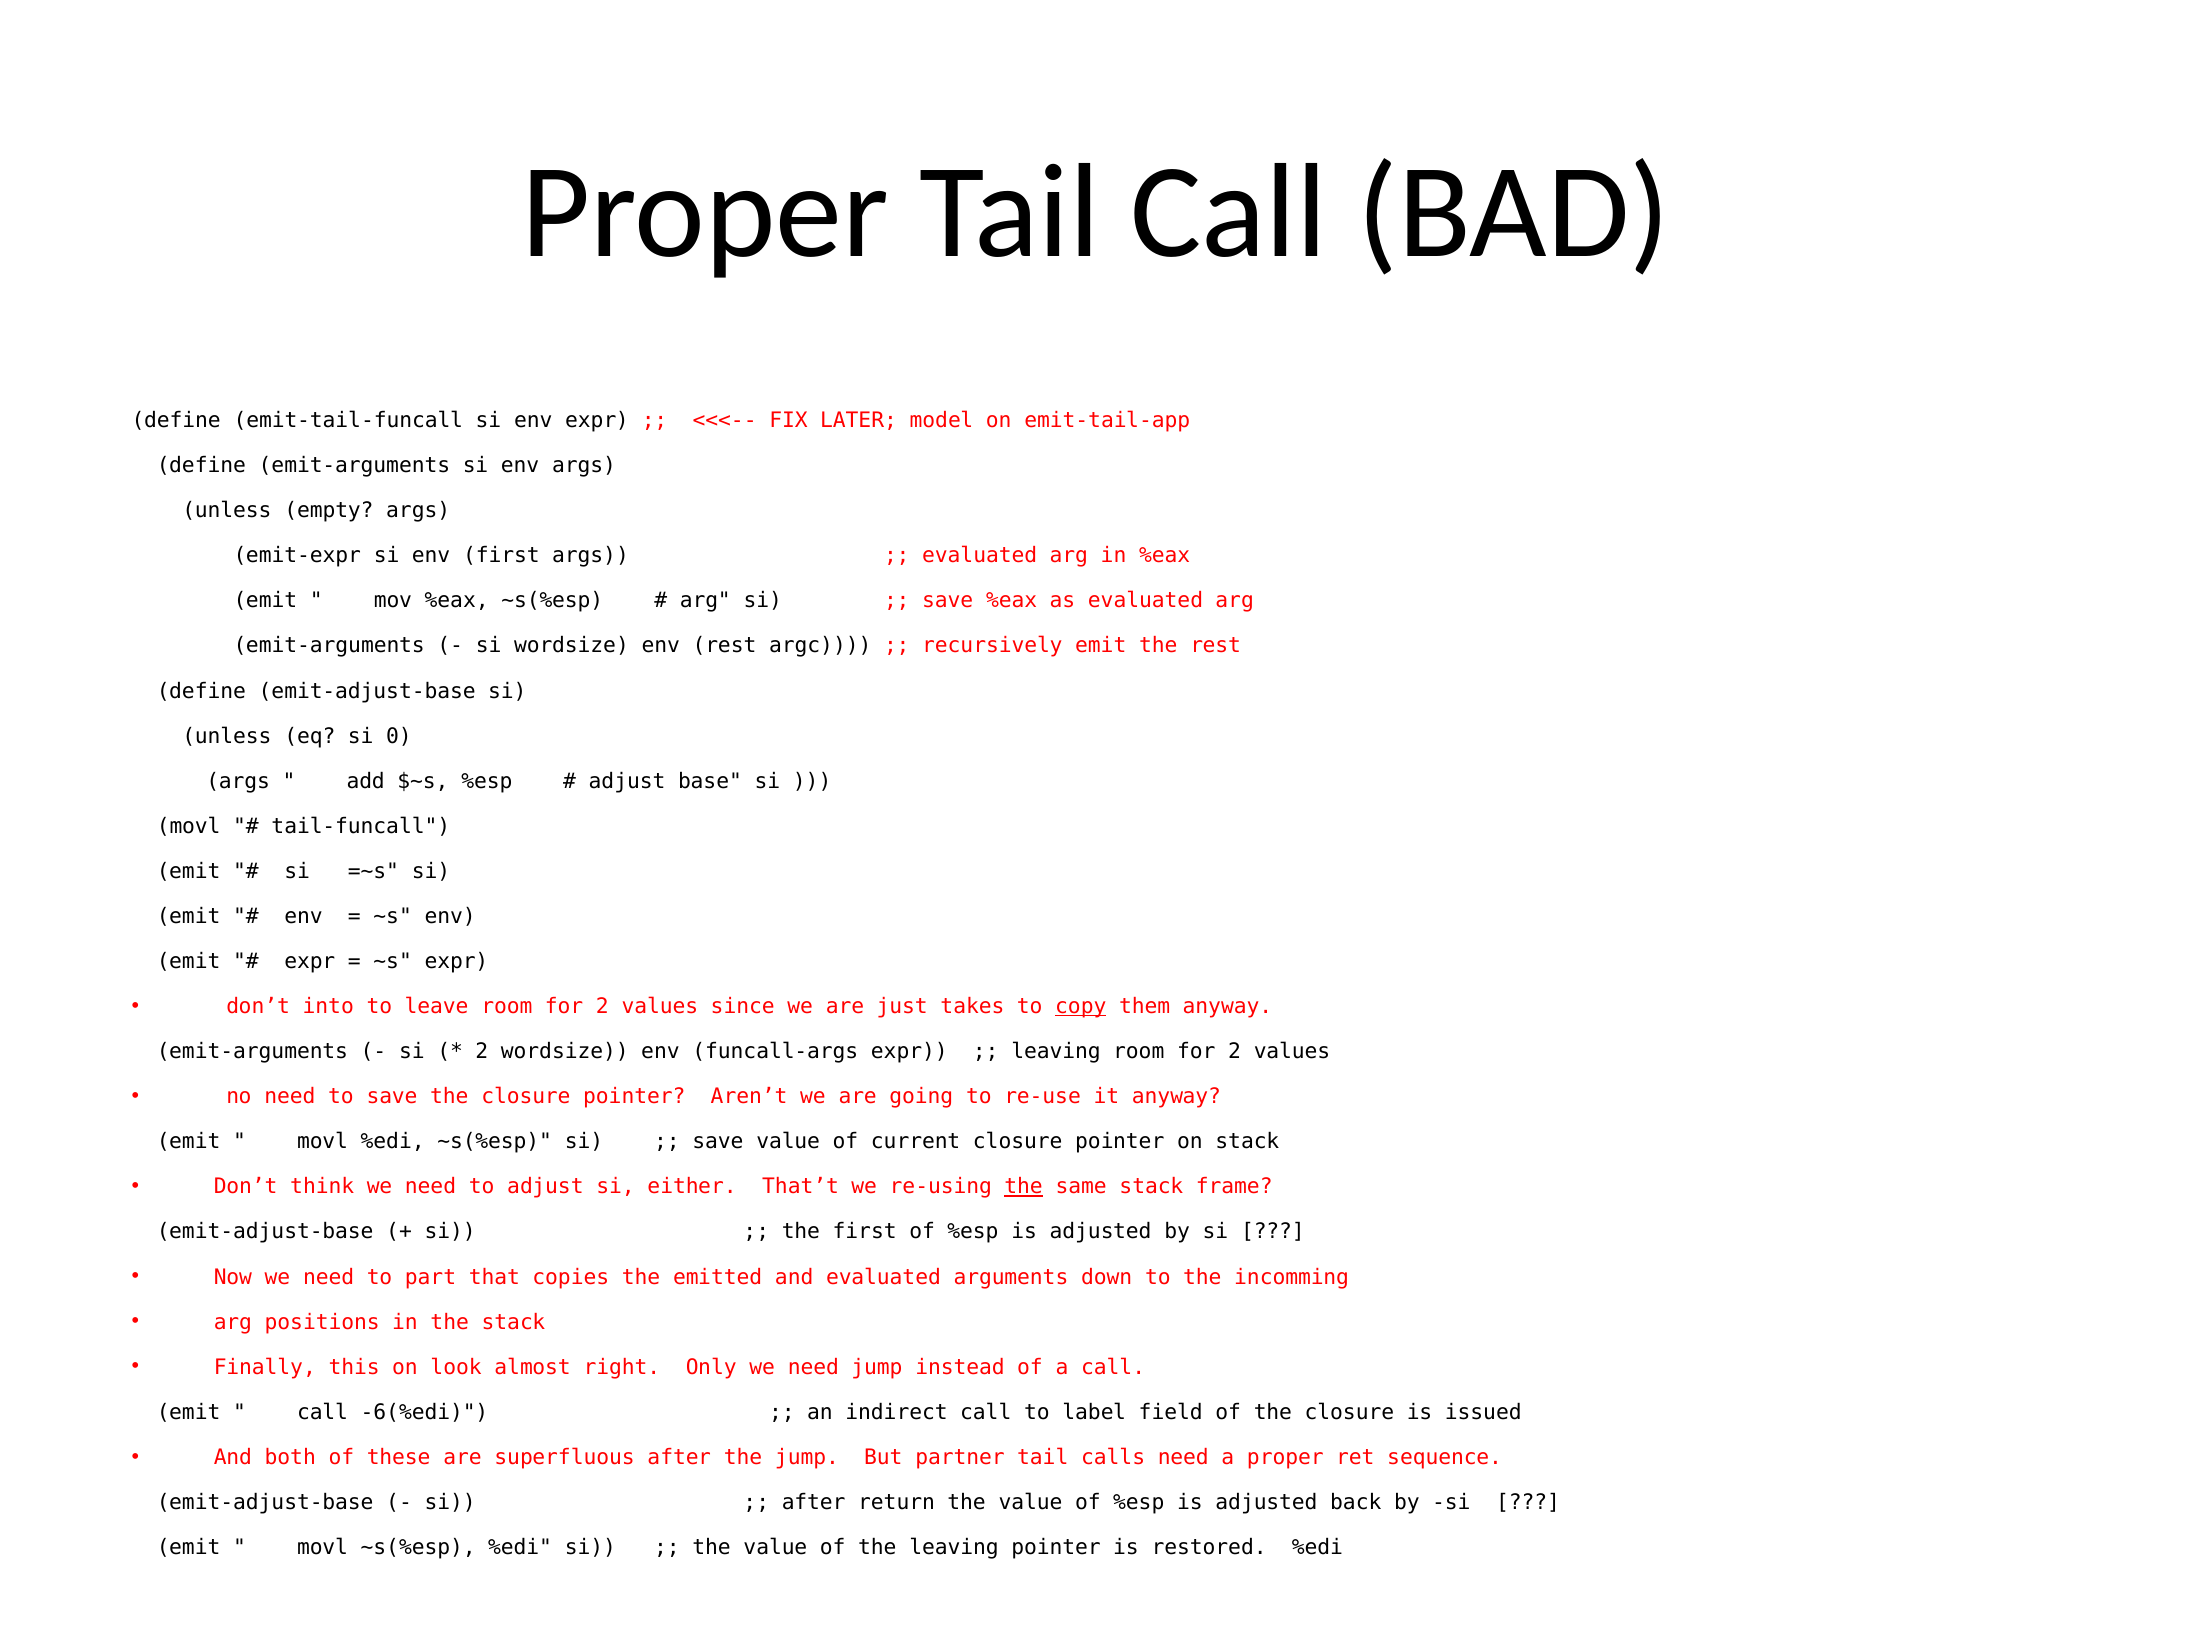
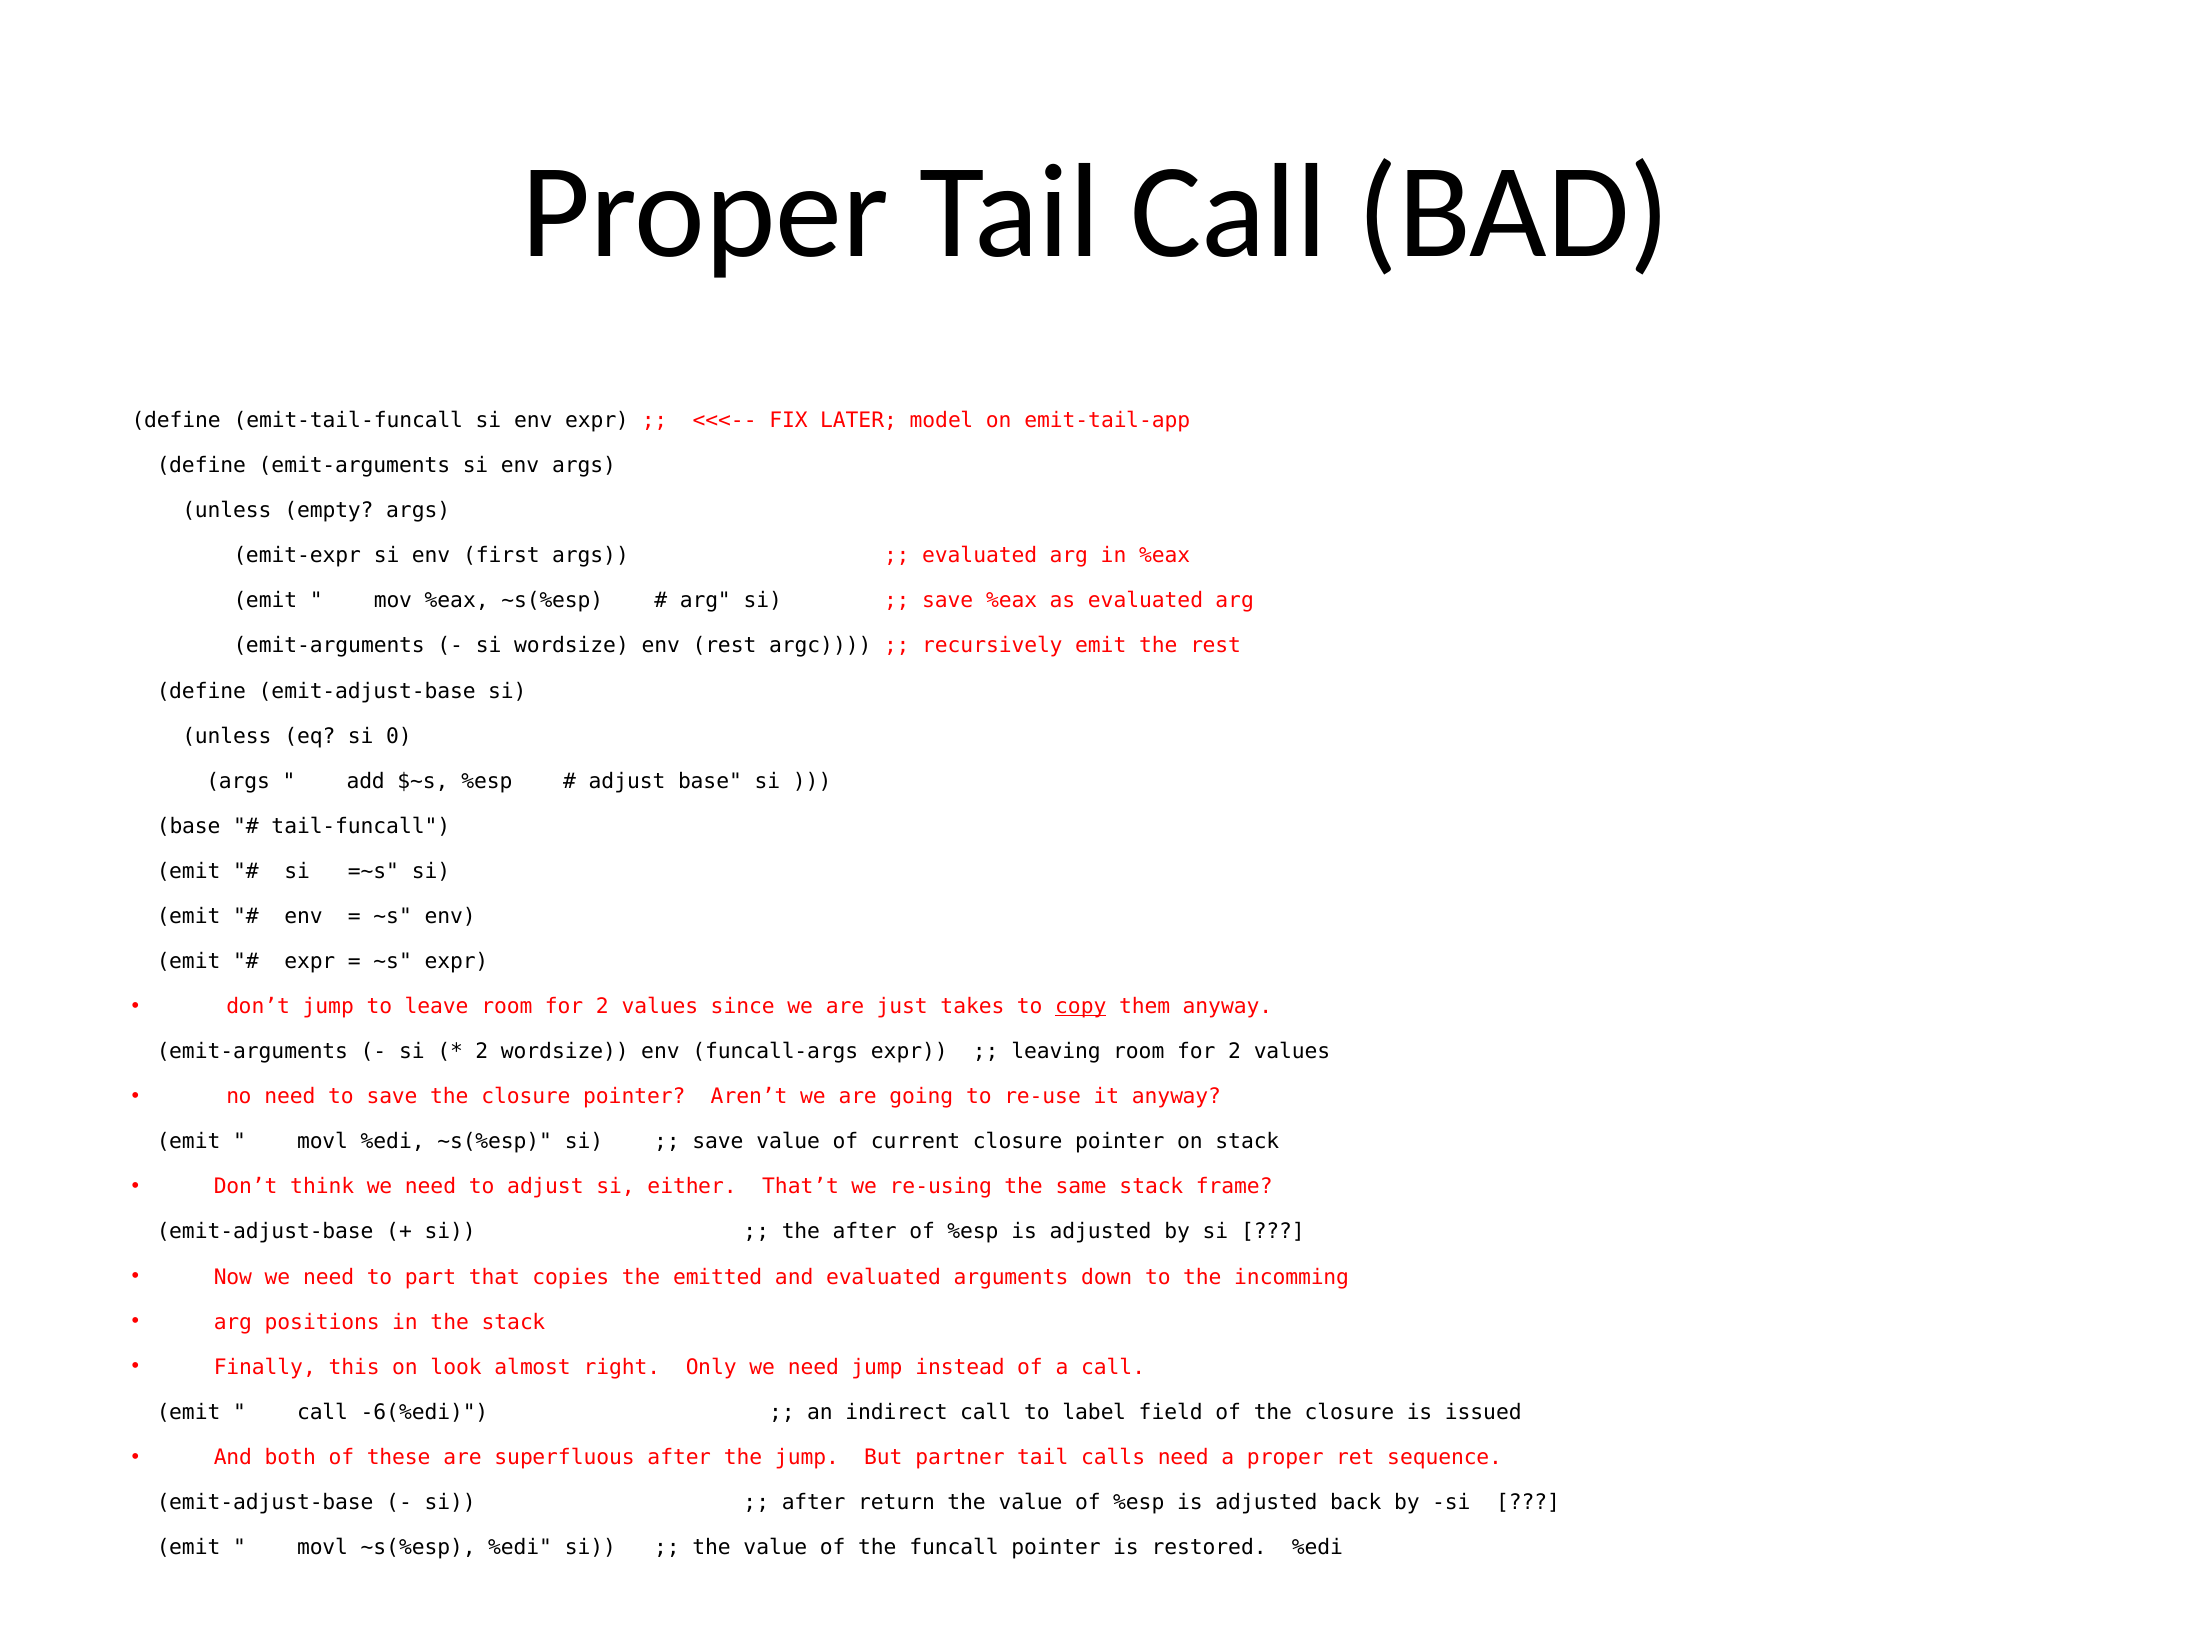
movl at (189, 826): movl -> base
don’t into: into -> jump
the at (1024, 1187) underline: present -> none
the first: first -> after
the leaving: leaving -> funcall
